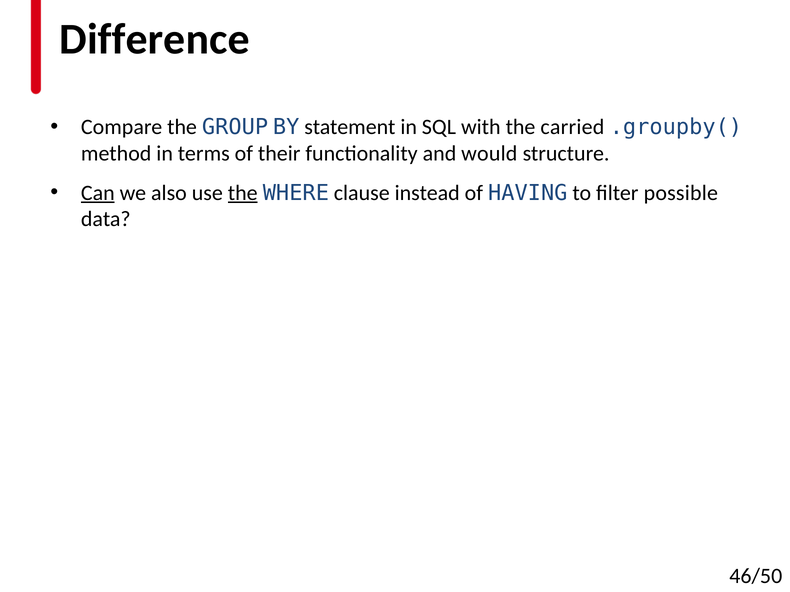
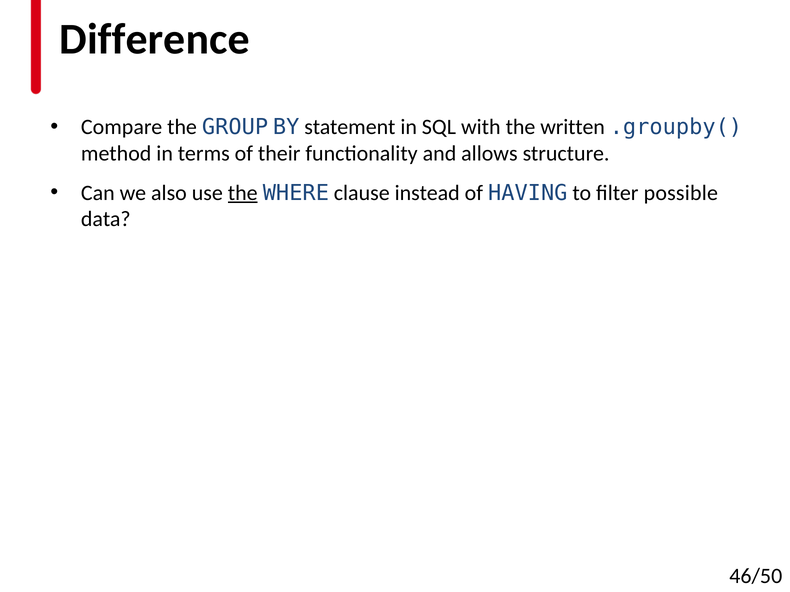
carried: carried -> written
would: would -> allows
Can underline: present -> none
